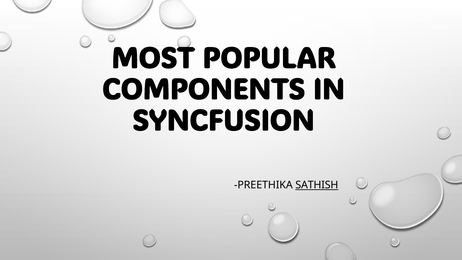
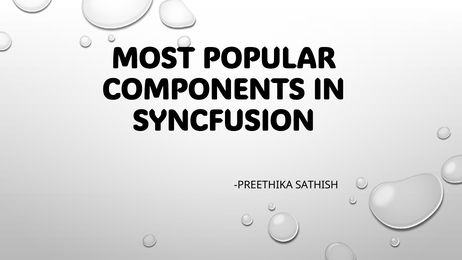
SATHISH underline: present -> none
